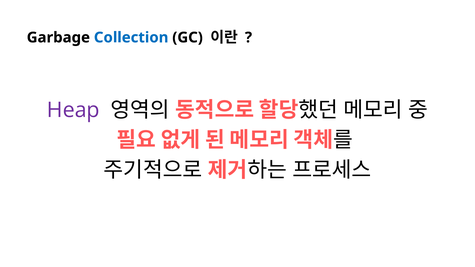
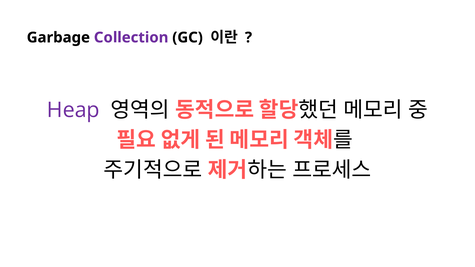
Collection colour: blue -> purple
